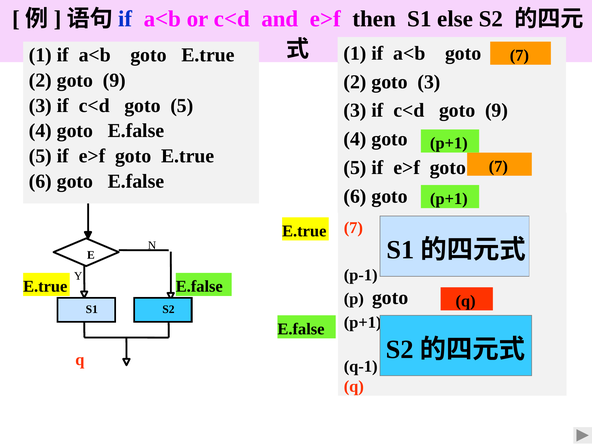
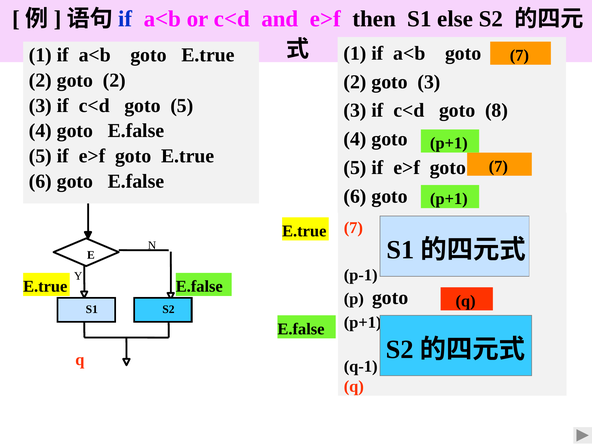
2 goto 9: 9 -> 2
c<d goto 9: 9 -> 8
